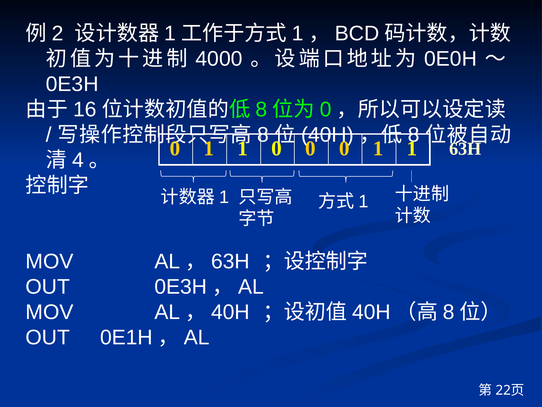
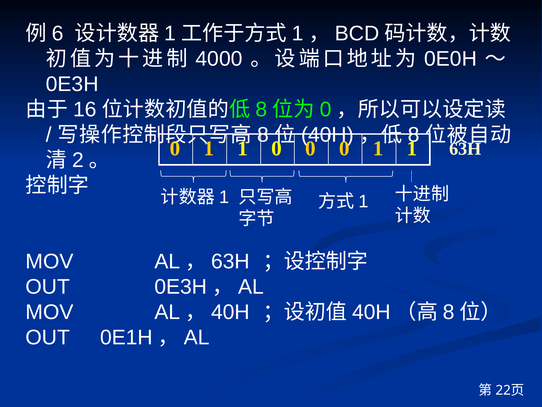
2: 2 -> 6
4: 4 -> 2
